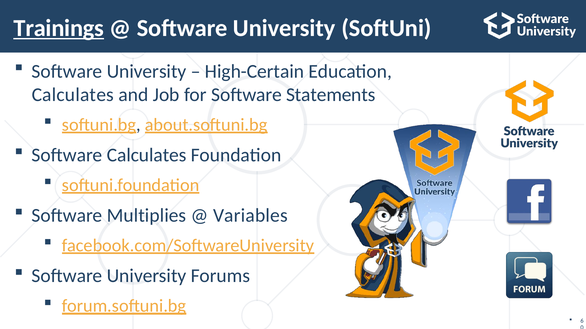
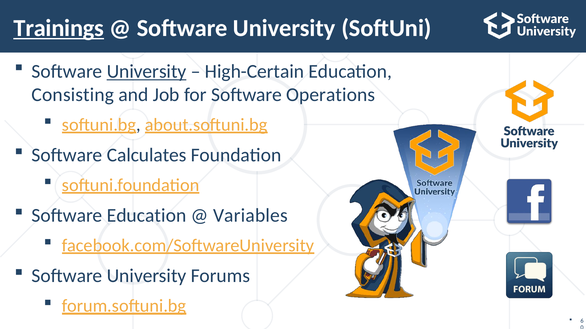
University at (147, 72) underline: none -> present
Calculates at (73, 95): Calculates -> Consisting
Statements: Statements -> Operations
Software Multiplies: Multiplies -> Education
